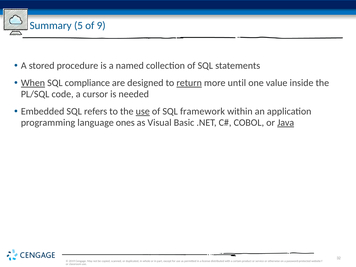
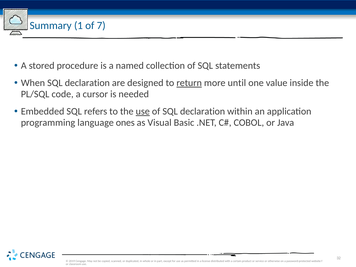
5: 5 -> 1
9: 9 -> 7
When underline: present -> none
compliance at (87, 83): compliance -> declaration
of SQL framework: framework -> declaration
Java underline: present -> none
